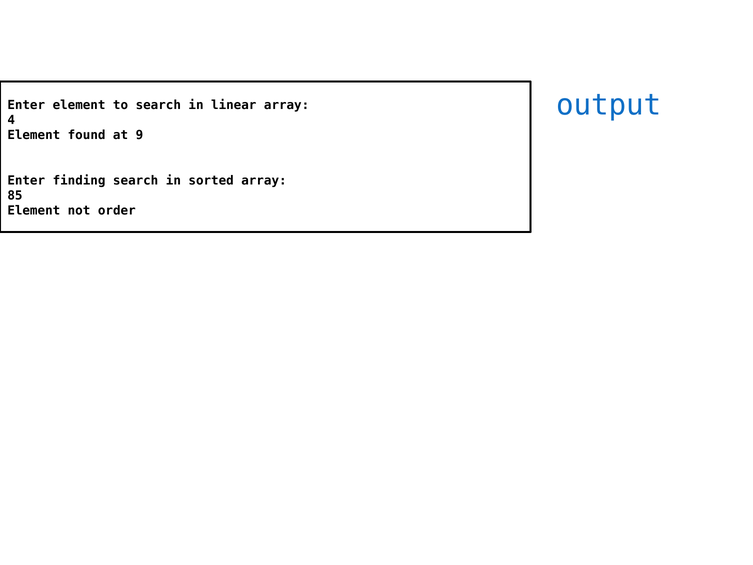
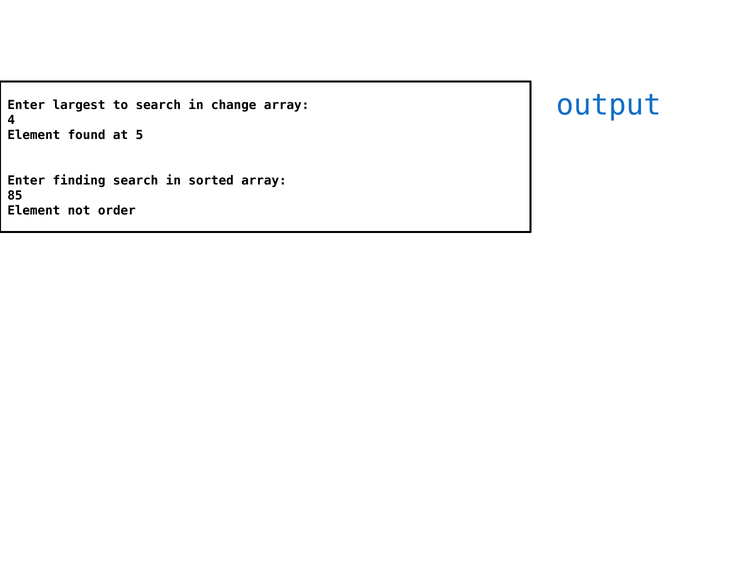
Enter element: element -> largest
linear: linear -> change
9: 9 -> 5
